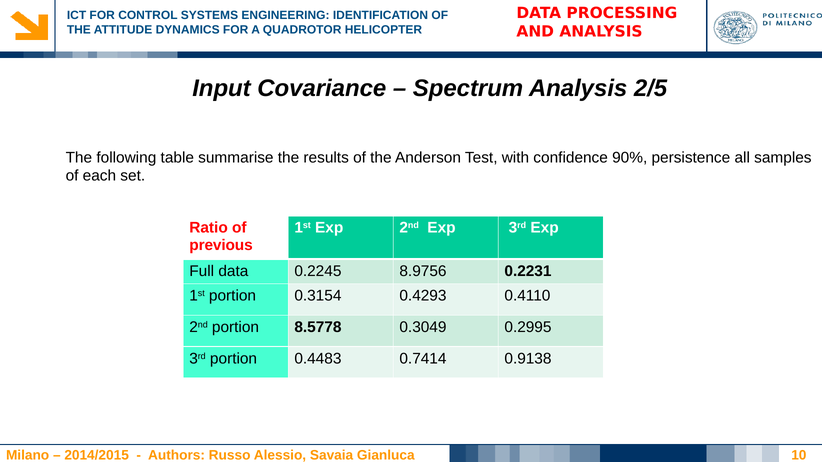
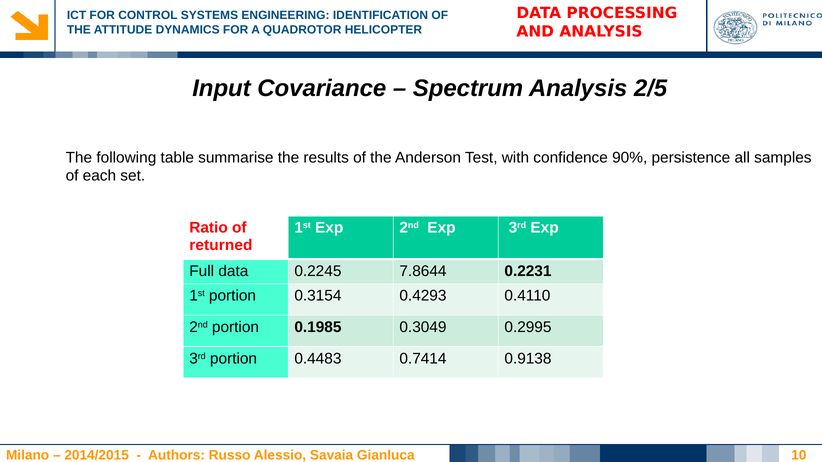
previous: previous -> returned
8.9756: 8.9756 -> 7.8644
8.5778: 8.5778 -> 0.1985
